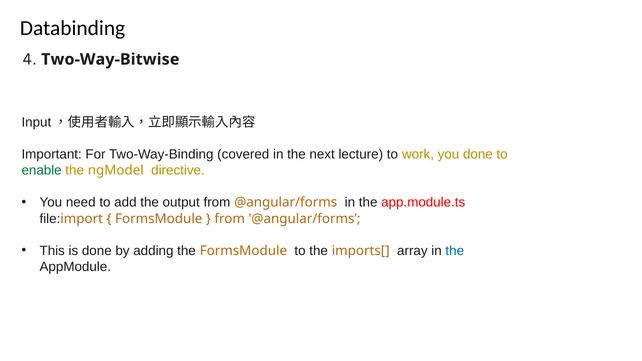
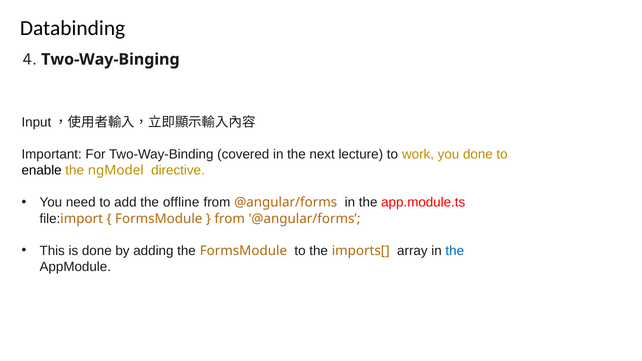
Two-Way-Bitwise: Two-Way-Bitwise -> Two-Way-Binging
enable colour: green -> black
output: output -> offline
